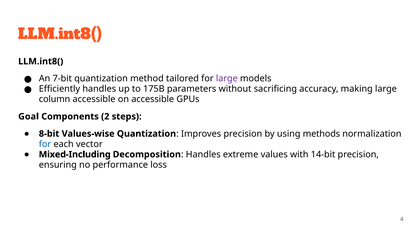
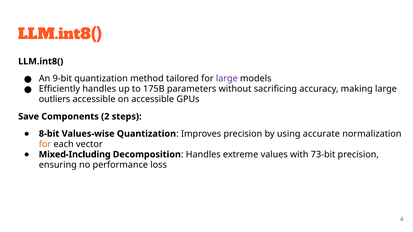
7-bit: 7-bit -> 9-bit
column: column -> outliers
Goal: Goal -> Save
methods: methods -> accurate
for at (45, 144) colour: blue -> orange
14-bit: 14-bit -> 73-bit
